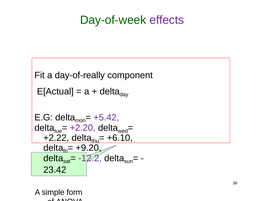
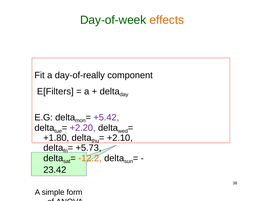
effects colour: purple -> orange
E[Actual: E[Actual -> E[Filters
+2.22: +2.22 -> +1.80
+6.10: +6.10 -> +2.10
+9.20: +9.20 -> +5.73
-12.2 colour: purple -> orange
